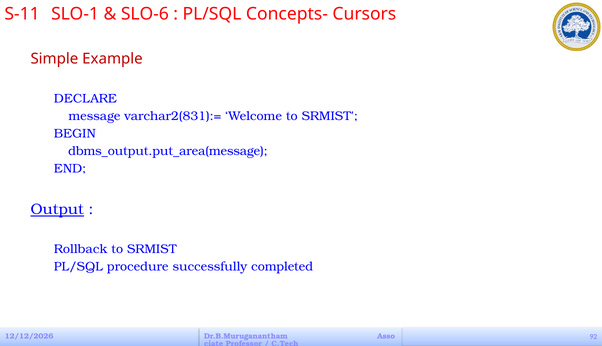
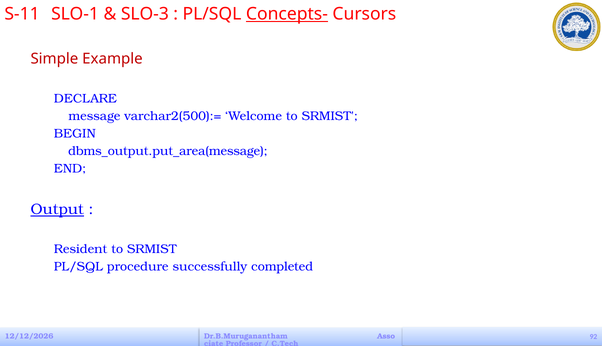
SLO-6: SLO-6 -> SLO-3
Concepts- underline: none -> present
varchar2(831):=: varchar2(831):= -> varchar2(500):=
Rollback: Rollback -> Resident
